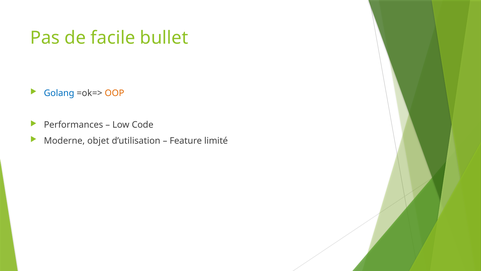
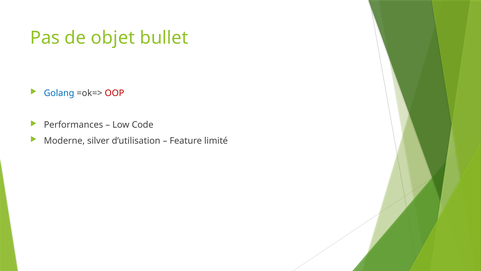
facile: facile -> objet
OOP colour: orange -> red
objet: objet -> silver
